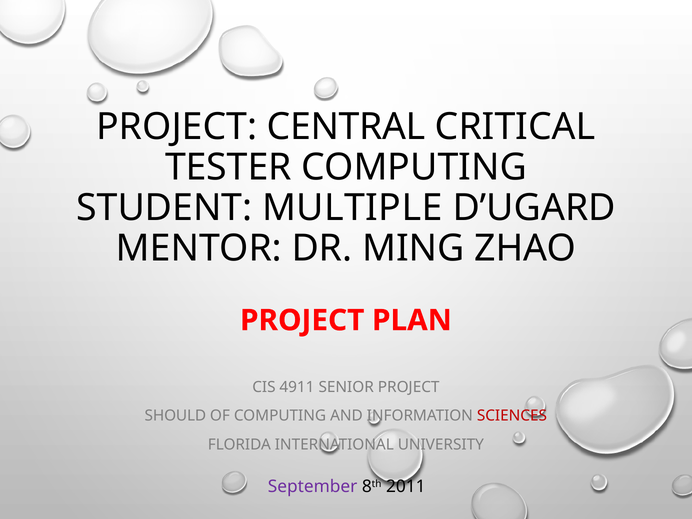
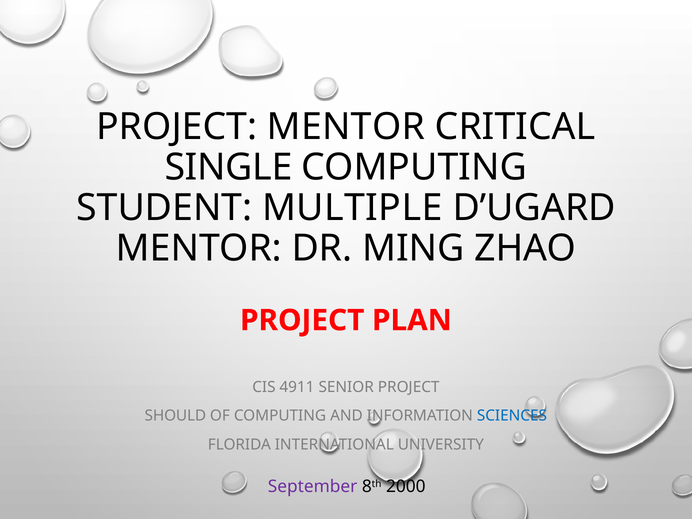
PROJECT CENTRAL: CENTRAL -> MENTOR
TESTER: TESTER -> SINGLE
SCIENCES colour: red -> blue
2011: 2011 -> 2000
